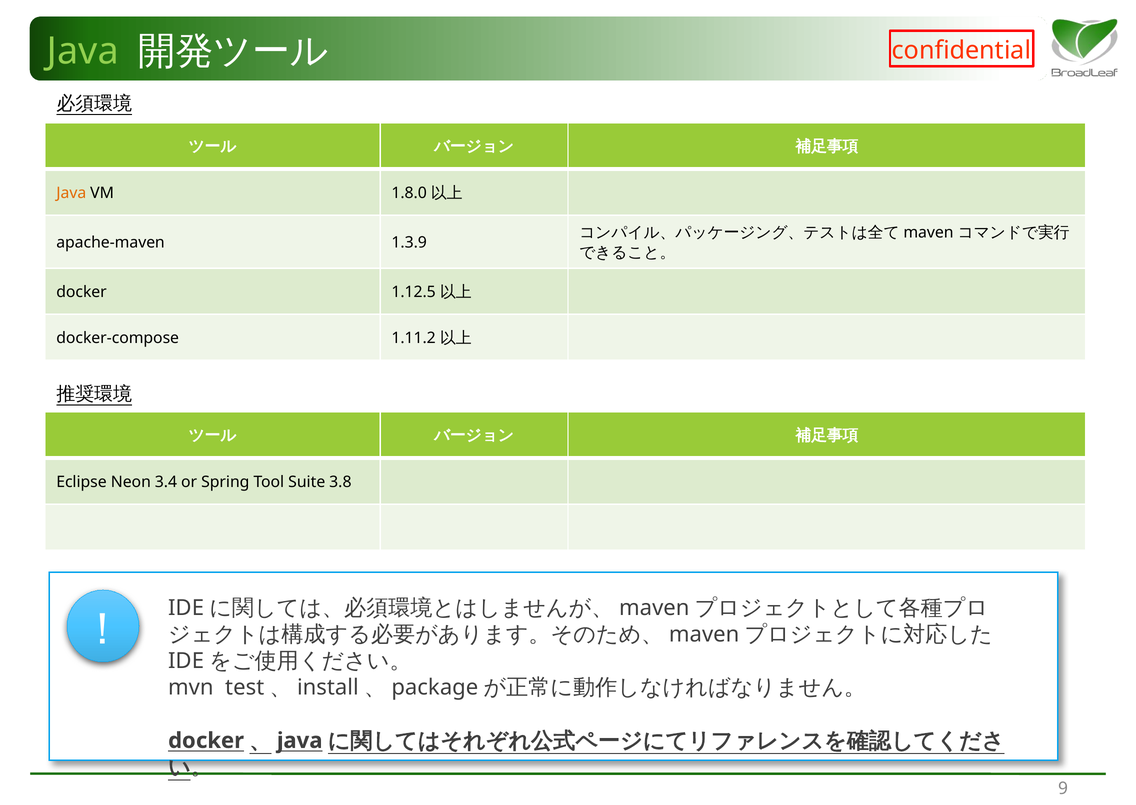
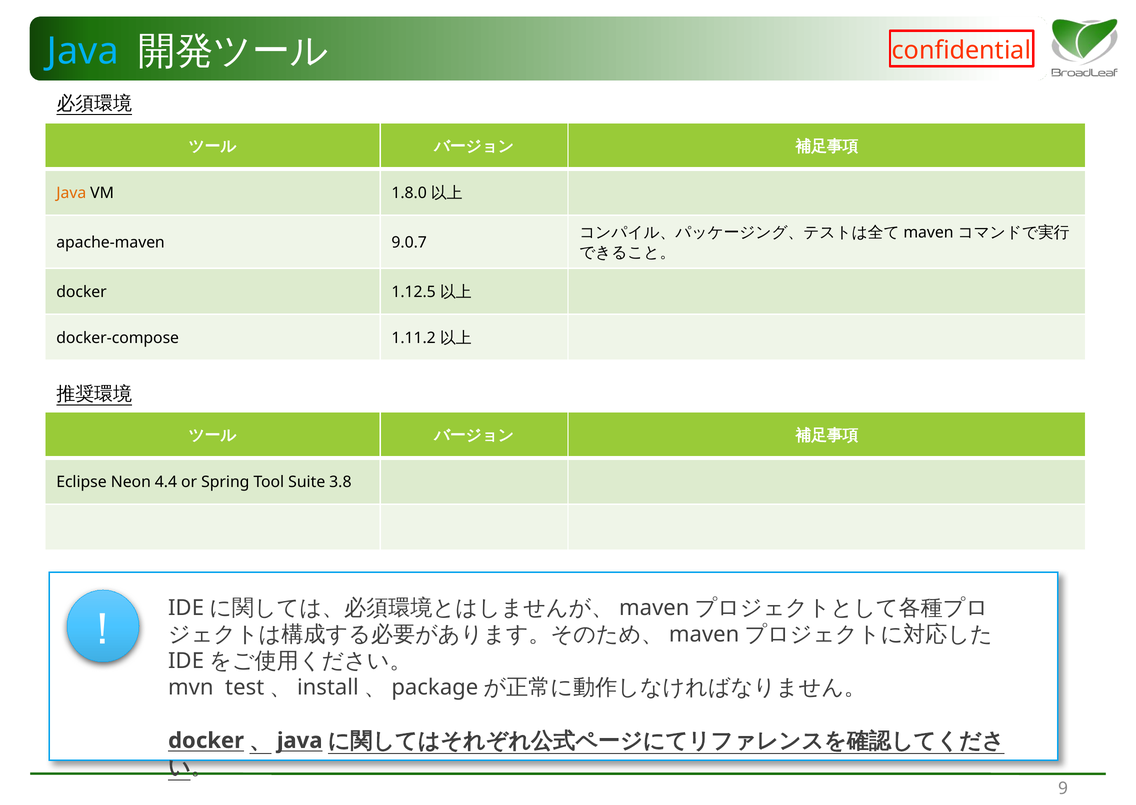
Java at (83, 51) colour: light green -> light blue
1.3.9: 1.3.9 -> 9.0.7
3.4: 3.4 -> 4.4
